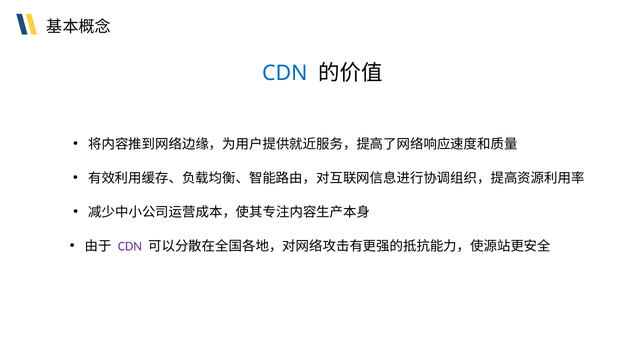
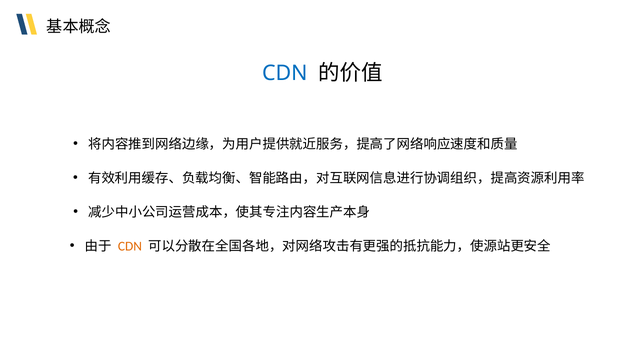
CDN at (130, 246) colour: purple -> orange
